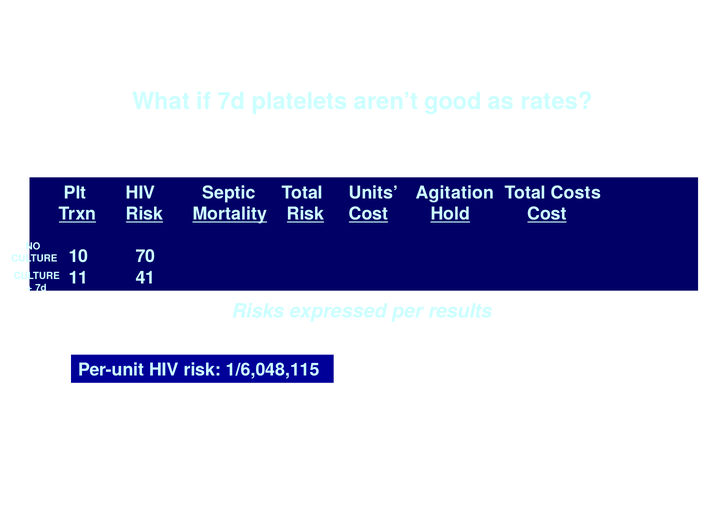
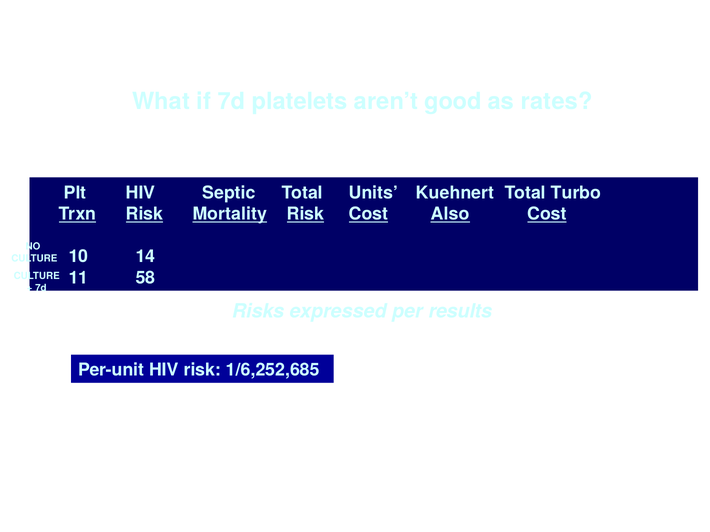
Agitation: Agitation -> Kuehnert
Costs: Costs -> Turbo
Hold: Hold -> Also
70: 70 -> 14
41: 41 -> 58
1/6,048,115: 1/6,048,115 -> 1/6,252,685
